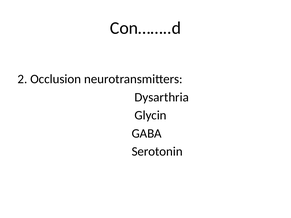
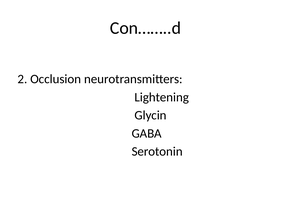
Dysarthria: Dysarthria -> Lightening
